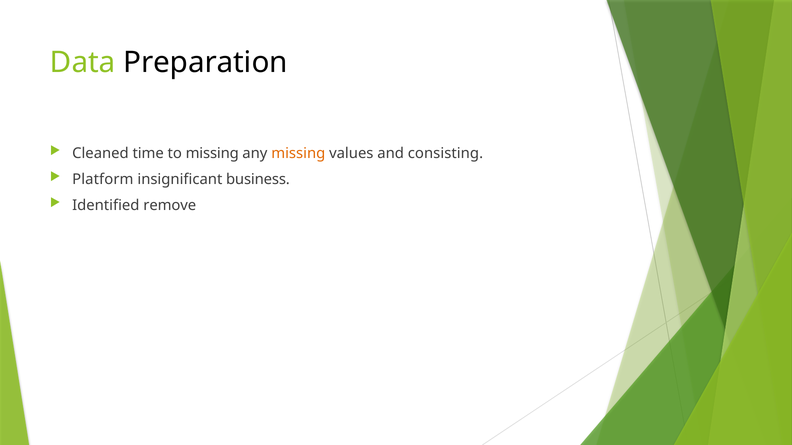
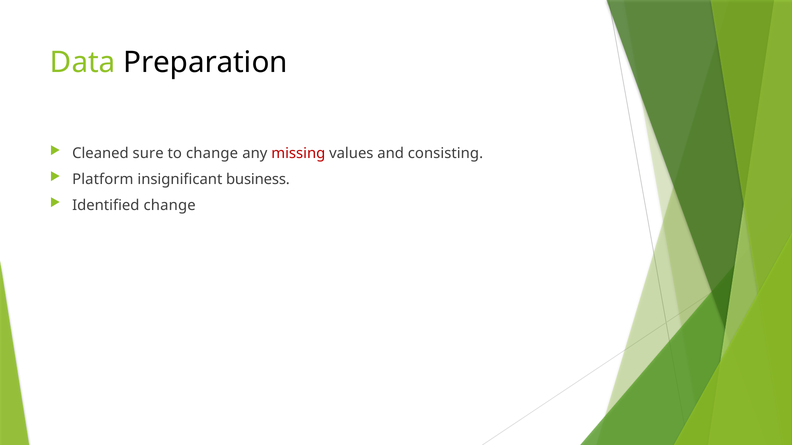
time: time -> sure
to missing: missing -> change
missing at (298, 153) colour: orange -> red
Identified remove: remove -> change
